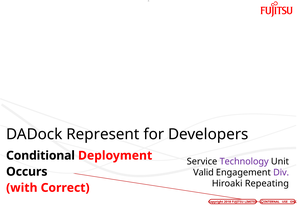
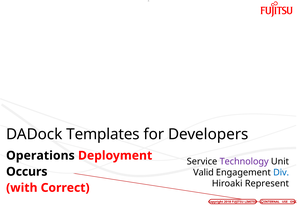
Represent: Represent -> Templates
Conditional: Conditional -> Operations
Div colour: purple -> blue
Repeating: Repeating -> Represent
